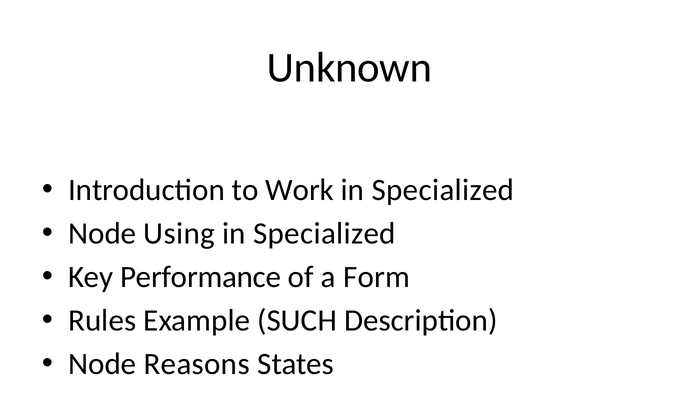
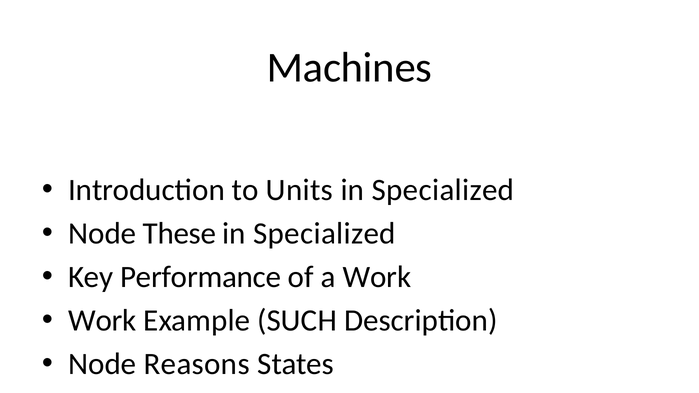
Unknown: Unknown -> Machines
Work: Work -> Units
Using: Using -> These
a Form: Form -> Work
Rules at (102, 321): Rules -> Work
